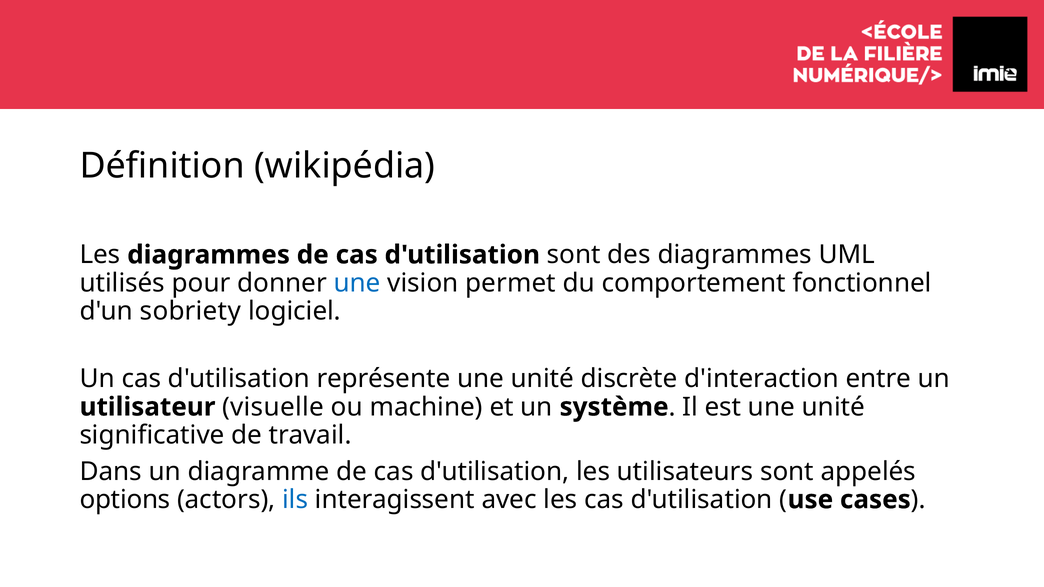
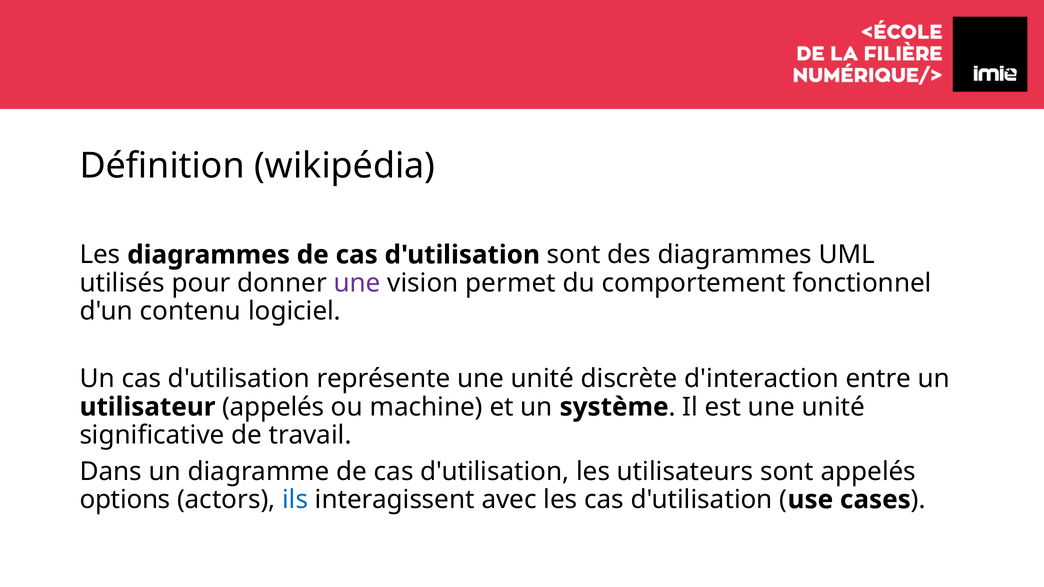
une at (357, 283) colour: blue -> purple
sobriety: sobriety -> contenu
utilisateur visuelle: visuelle -> appelés
